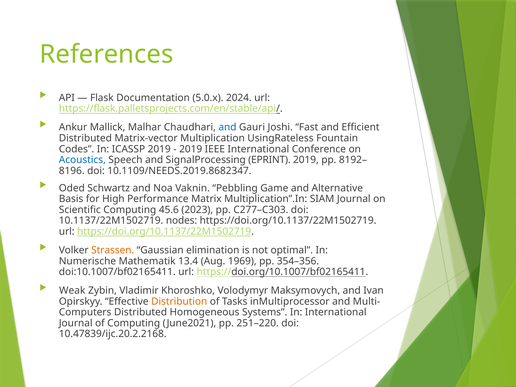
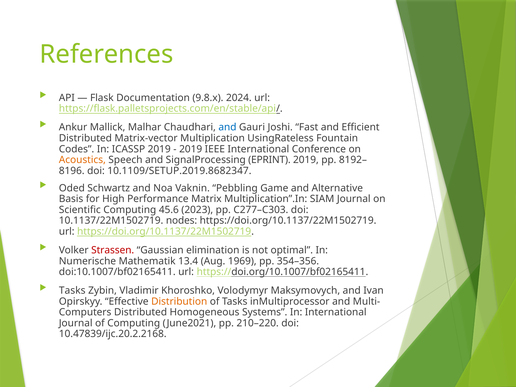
5.0.x: 5.0.x -> 9.8.x
Acoustics colour: blue -> orange
10.1109/NEEDS.2019.8682347: 10.1109/NEEDS.2019.8682347 -> 10.1109/SETUP.2019.8682347
Strassen colour: orange -> red
Weak at (72, 291): Weak -> Tasks
251–220: 251–220 -> 210–220
